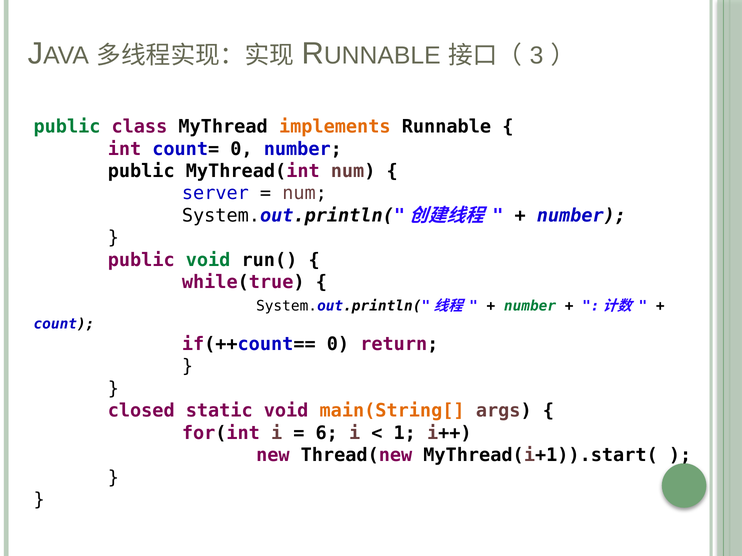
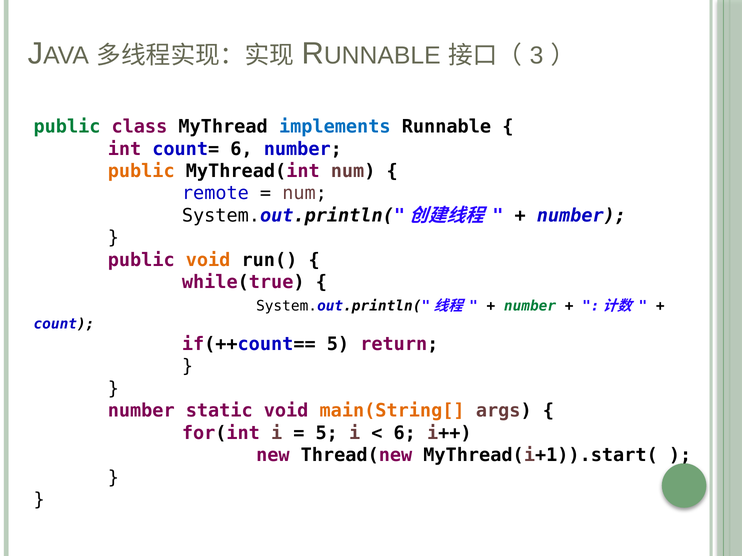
implements colour: orange -> blue
count= 0: 0 -> 6
public at (141, 171) colour: black -> orange
server: server -> remote
void at (208, 260) colour: green -> orange
if(++count== 0: 0 -> 5
closed at (141, 411): closed -> number
6 at (327, 433): 6 -> 5
1 at (405, 433): 1 -> 6
